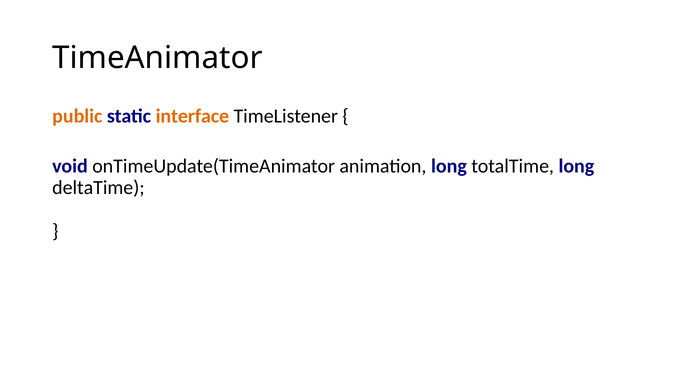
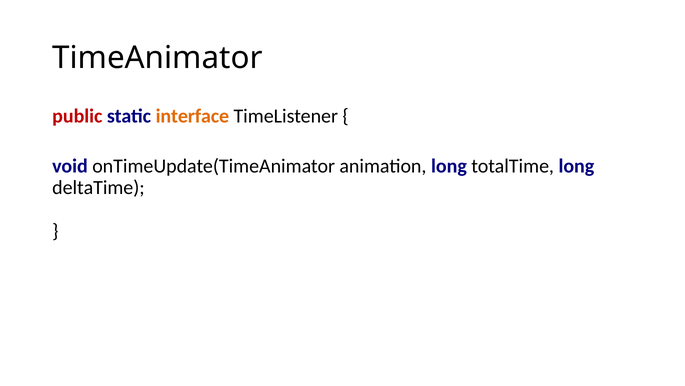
public colour: orange -> red
